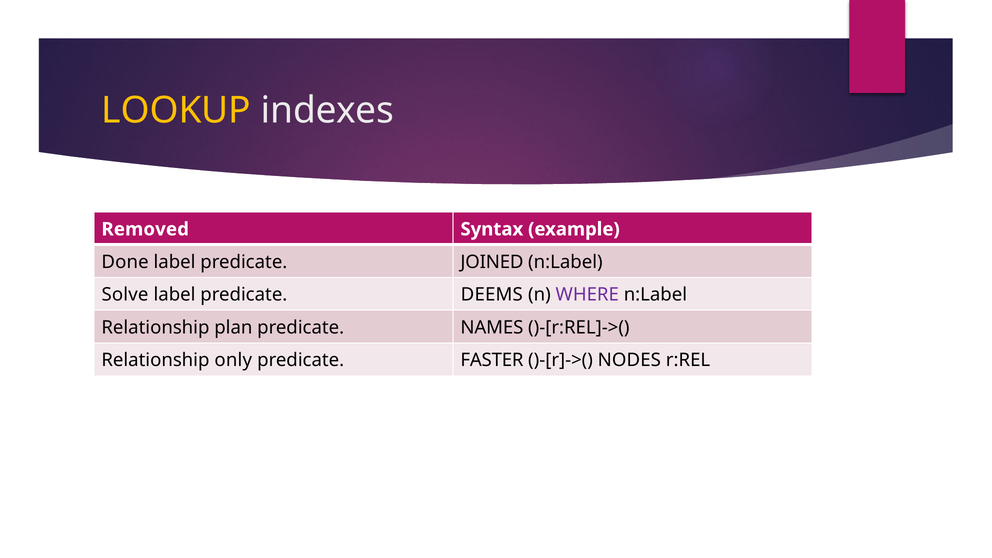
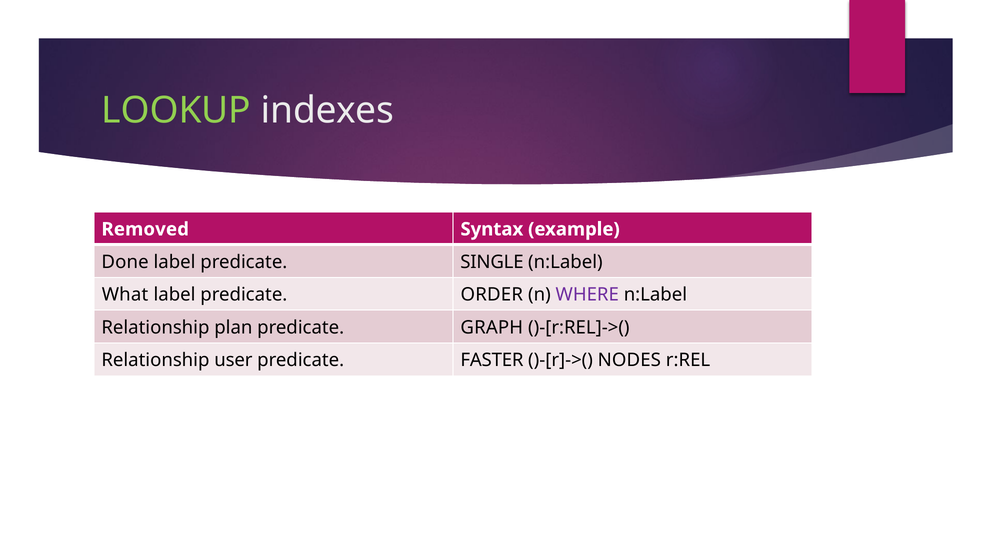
LOOKUP colour: yellow -> light green
JOINED: JOINED -> SINGLE
Solve: Solve -> What
DEEMS: DEEMS -> ORDER
NAMES: NAMES -> GRAPH
only: only -> user
